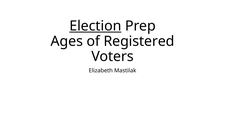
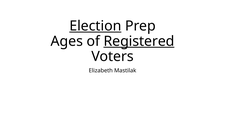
Registered underline: none -> present
